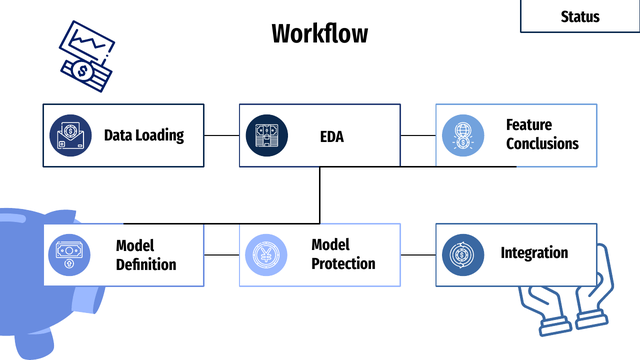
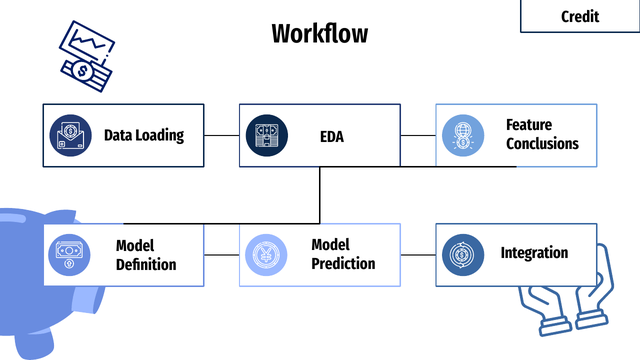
Status: Status -> Credit
Protection: Protection -> Prediction
